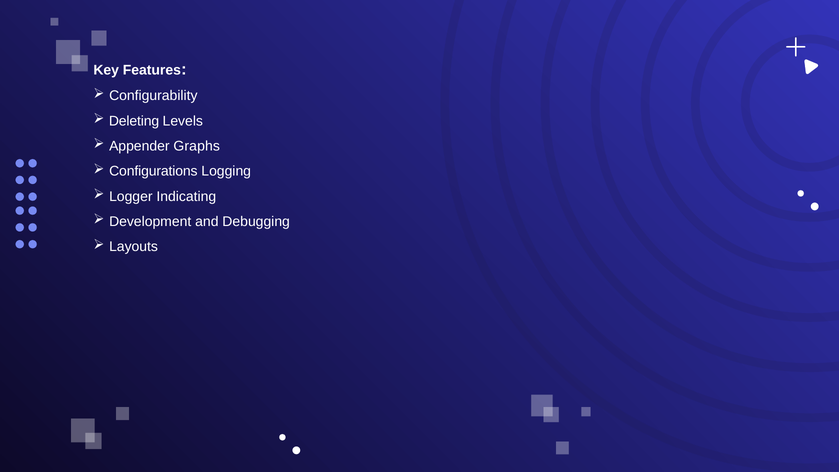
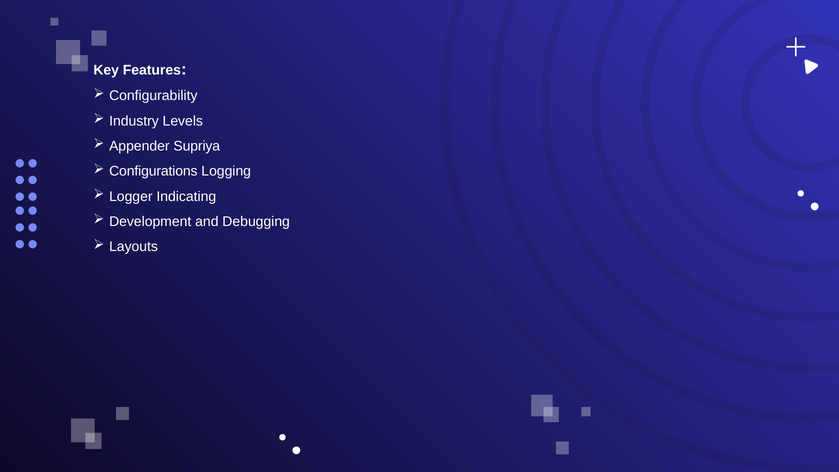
Deleting: Deleting -> Industry
Graphs: Graphs -> Supriya
